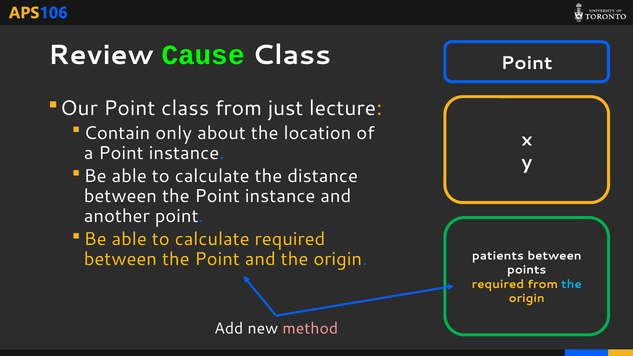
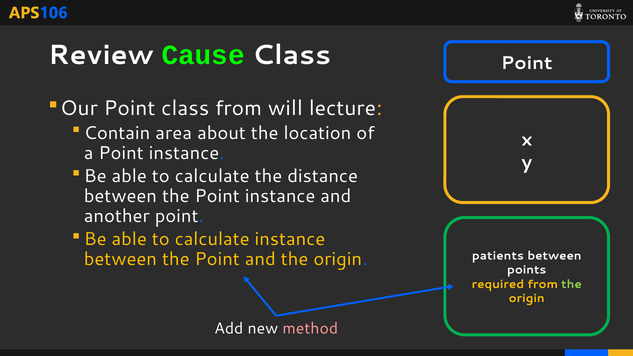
just: just -> will
only: only -> area
calculate required: required -> instance
the at (571, 284) colour: light blue -> light green
